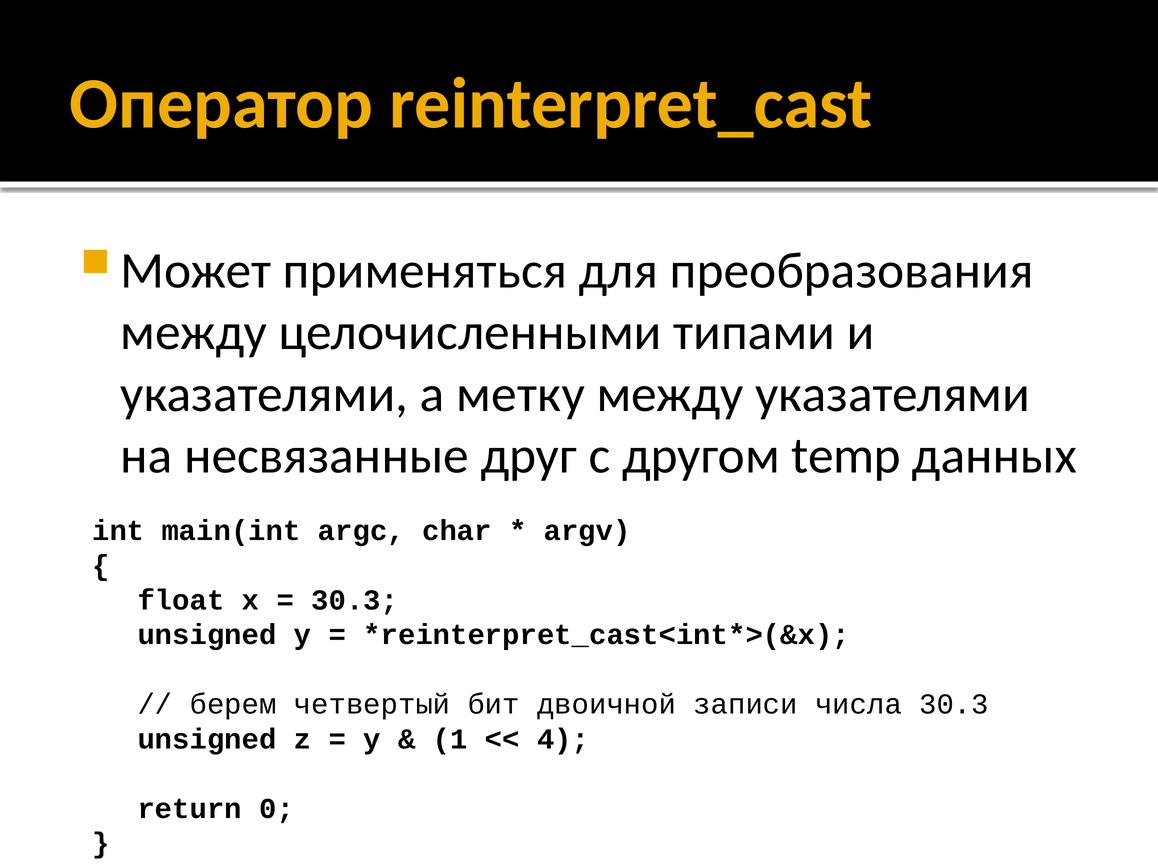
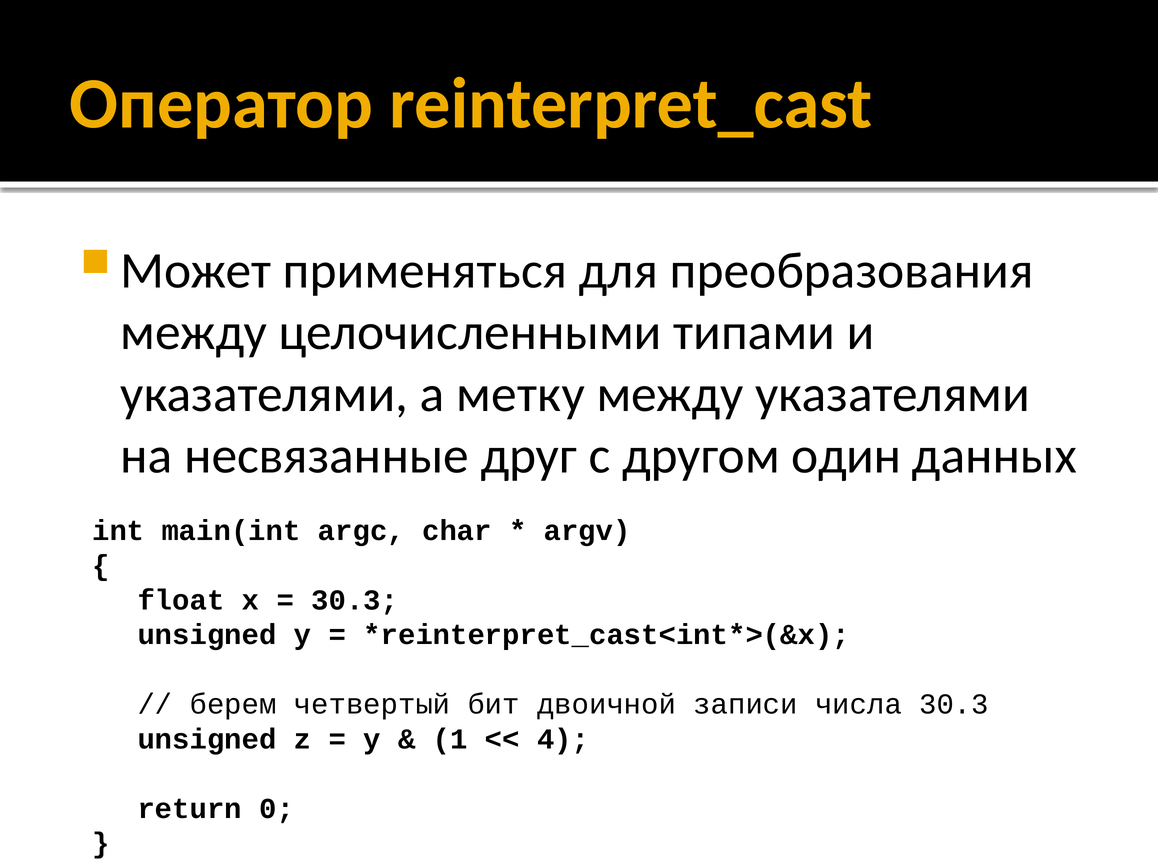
temp: temp -> один
